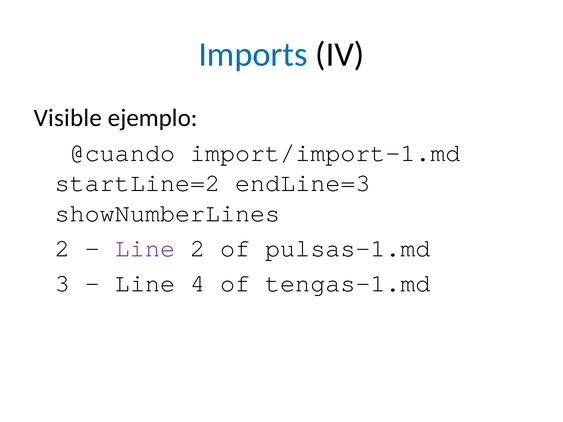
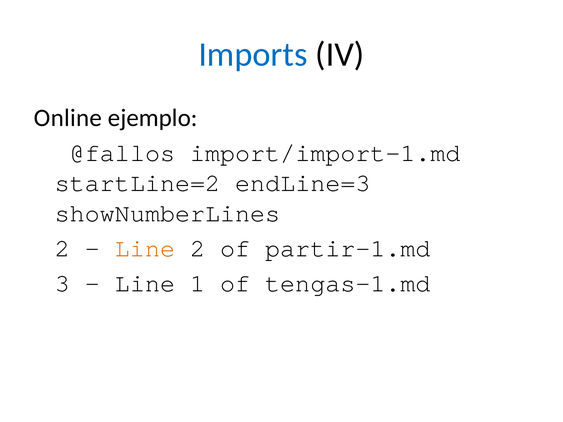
Visible: Visible -> Online
@cuando: @cuando -> @fallos
Line at (145, 248) colour: purple -> orange
pulsas-1.md: pulsas-1.md -> partir-1.md
4: 4 -> 1
